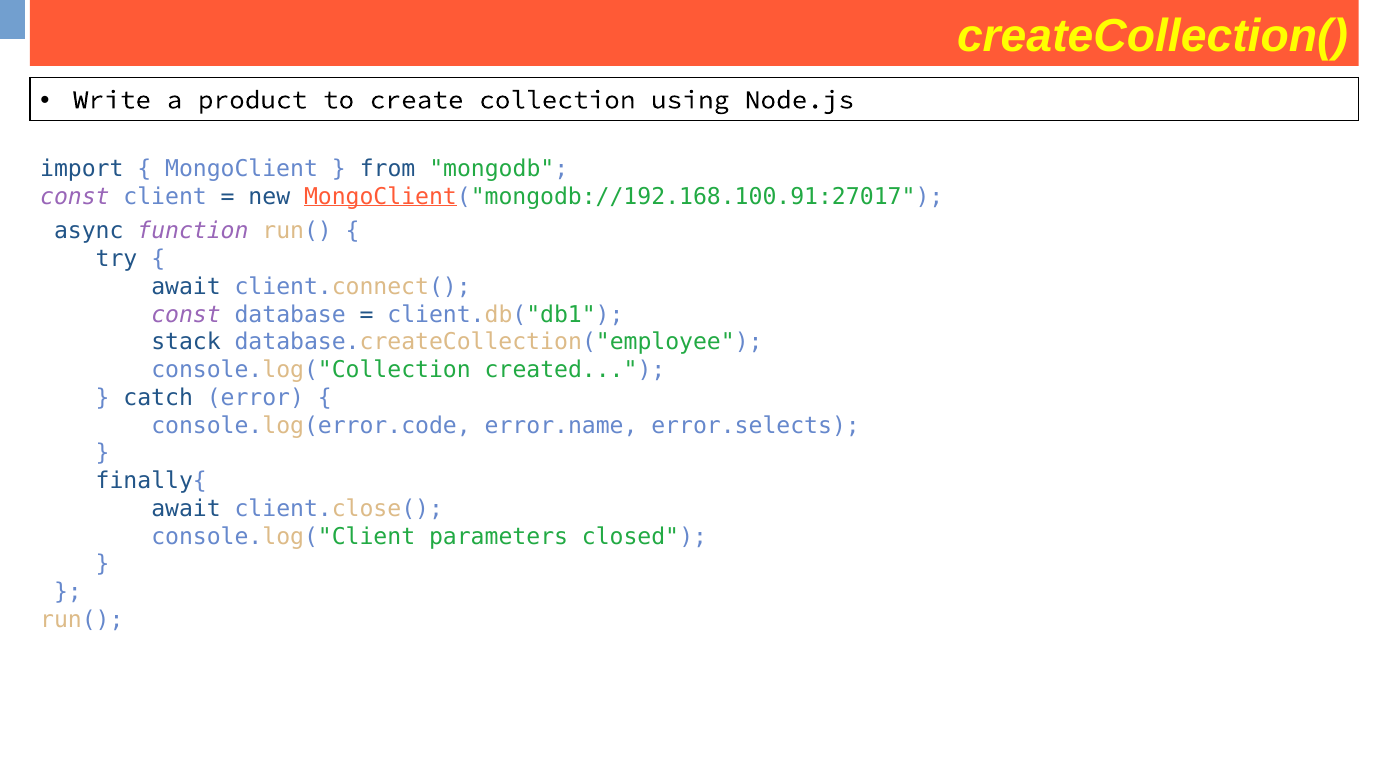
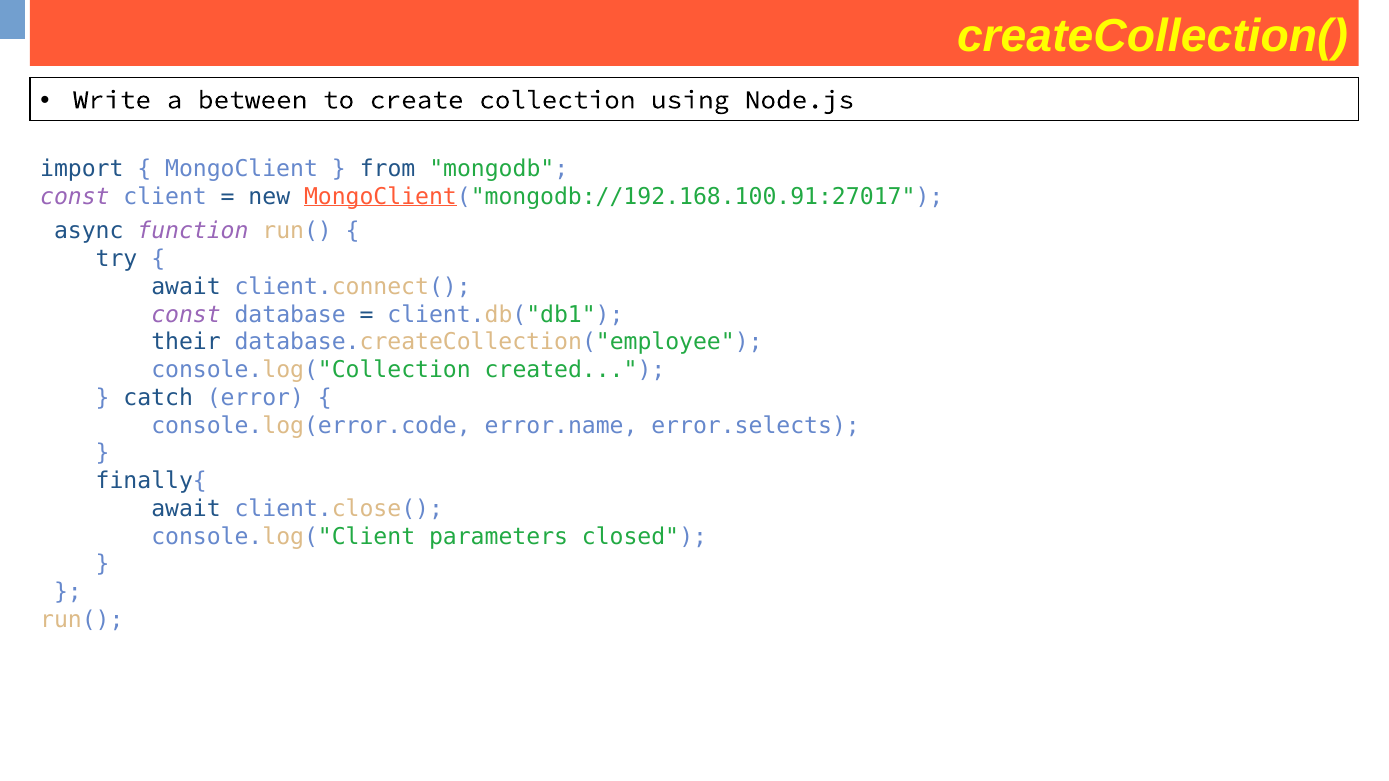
product: product -> between
stack: stack -> their
